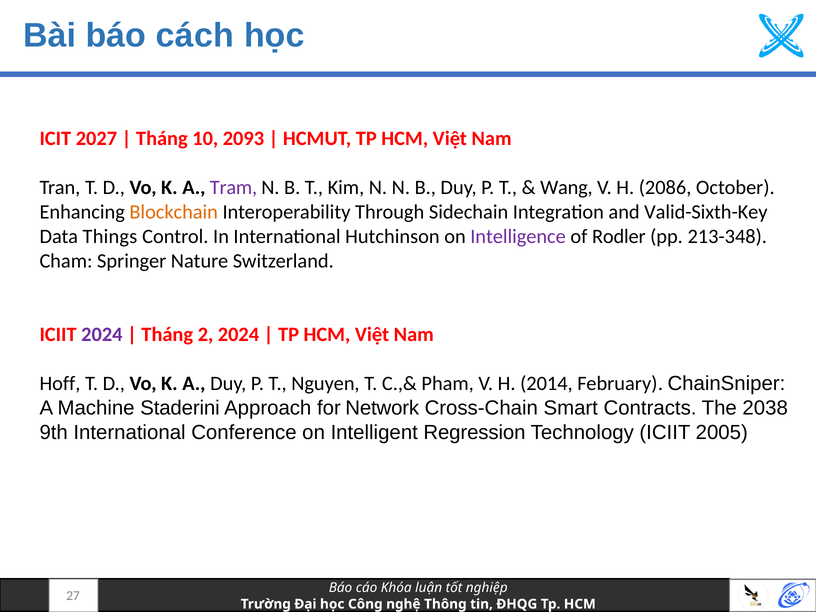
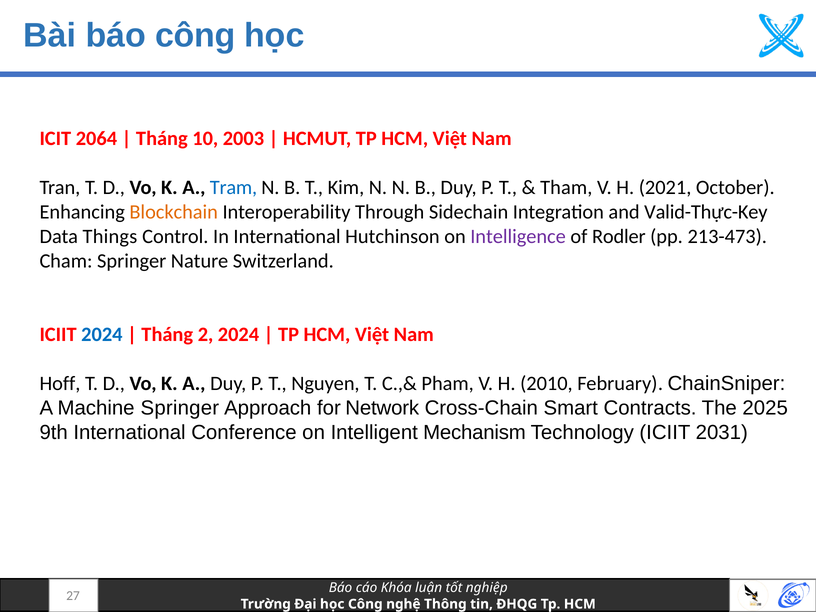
báo cách: cách -> công
2027: 2027 -> 2064
2093: 2093 -> 2003
Tram colour: purple -> blue
Wang: Wang -> Tham
2086: 2086 -> 2021
Valid-Sixth-Key: Valid-Sixth-Key -> Valid-Thực-Key
213-348: 213-348 -> 213-473
2024 at (102, 335) colour: purple -> blue
2014: 2014 -> 2010
Machine Staderini: Staderini -> Springer
2038: 2038 -> 2025
Regression: Regression -> Mechanism
2005: 2005 -> 2031
